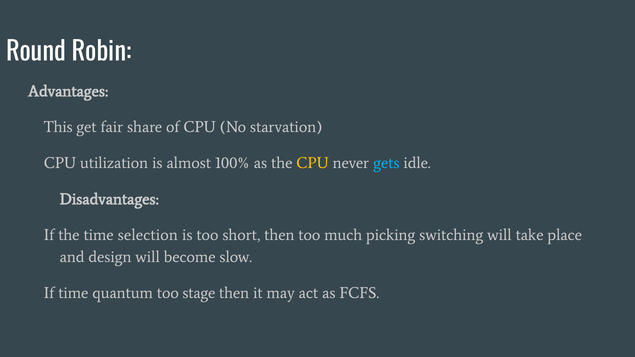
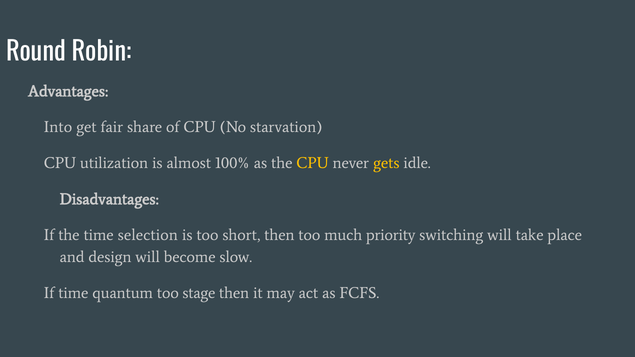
This: This -> Into
gets colour: light blue -> yellow
picking: picking -> priority
